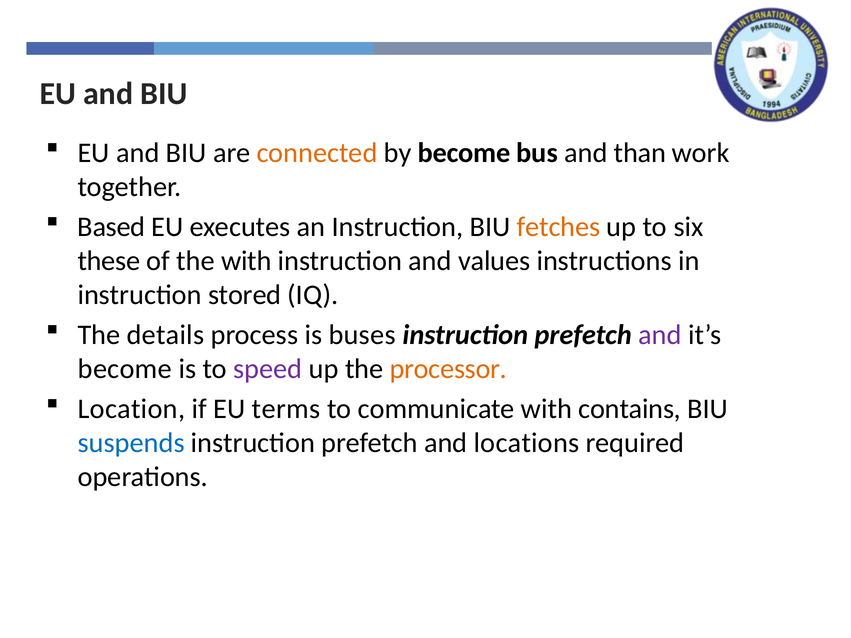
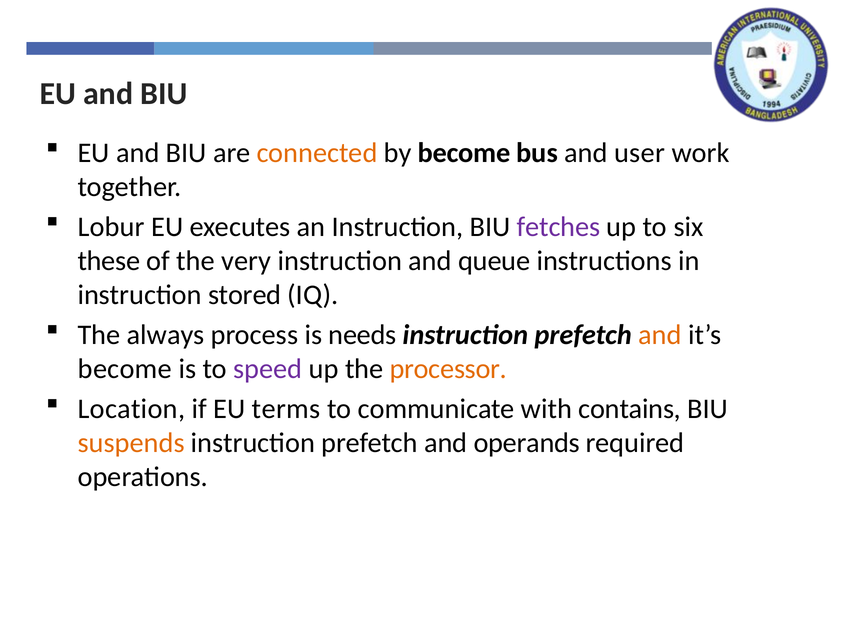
than: than -> user
Based: Based -> Lobur
fetches colour: orange -> purple
the with: with -> very
values: values -> queue
details: details -> always
buses: buses -> needs
and at (660, 335) colour: purple -> orange
suspends colour: blue -> orange
locations: locations -> operands
